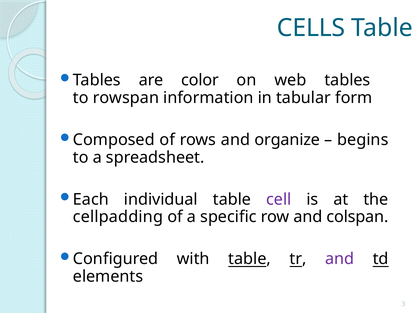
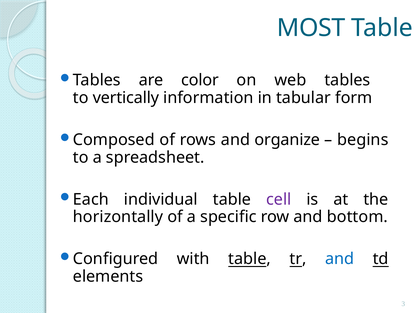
CELLS: CELLS -> MOST
rowspan: rowspan -> vertically
cellpadding: cellpadding -> horizontally
colspan: colspan -> bottom
and at (340, 259) colour: purple -> blue
